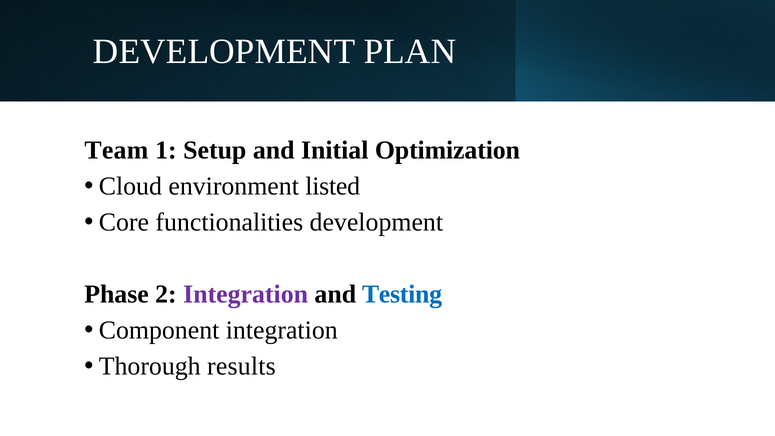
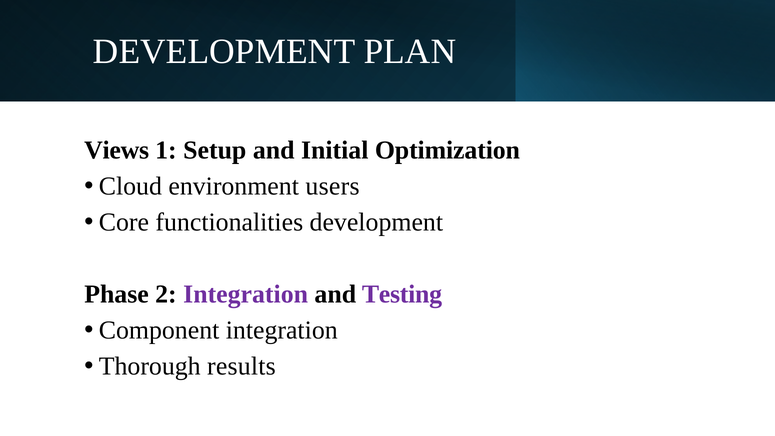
Team: Team -> Views
listed: listed -> users
Testing colour: blue -> purple
